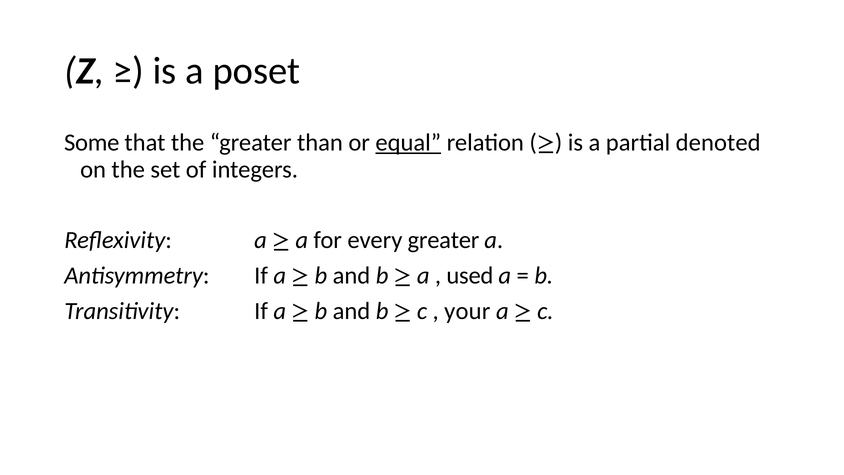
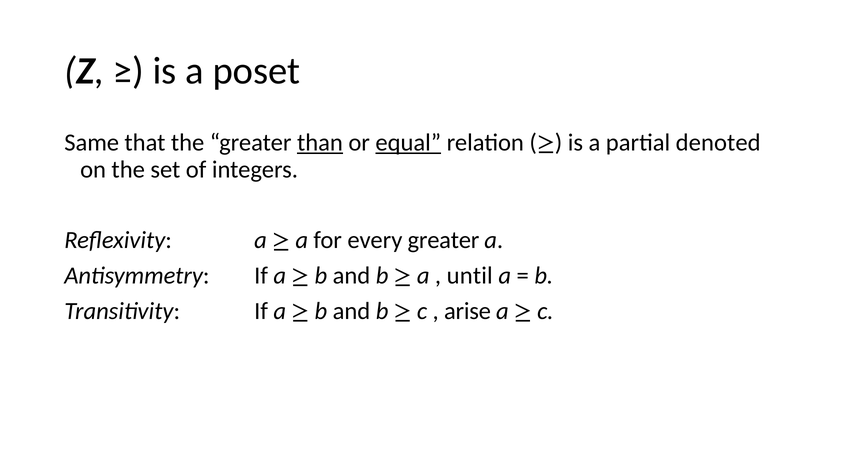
Some: Some -> Same
than underline: none -> present
used: used -> until
your: your -> arise
